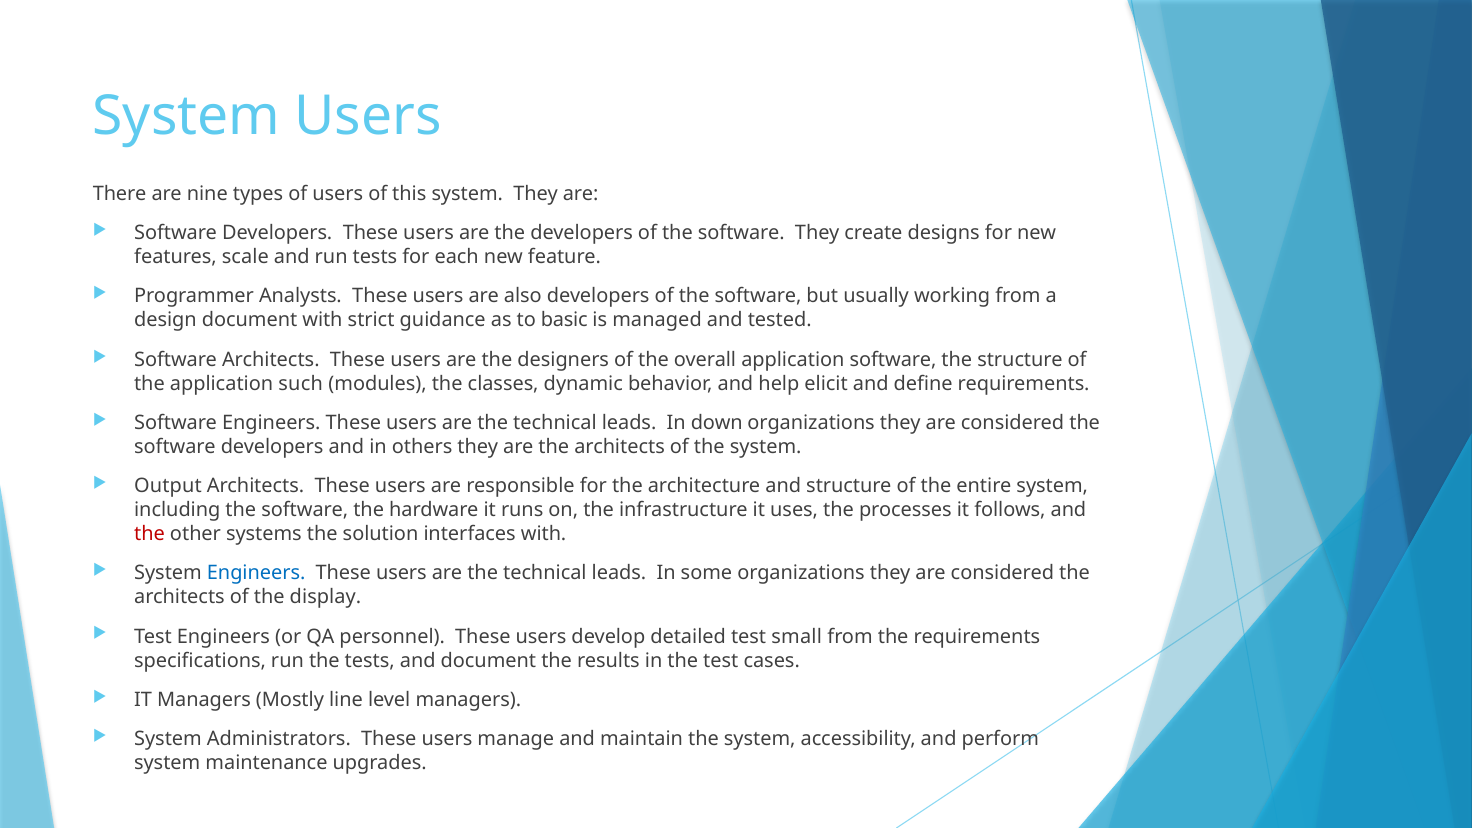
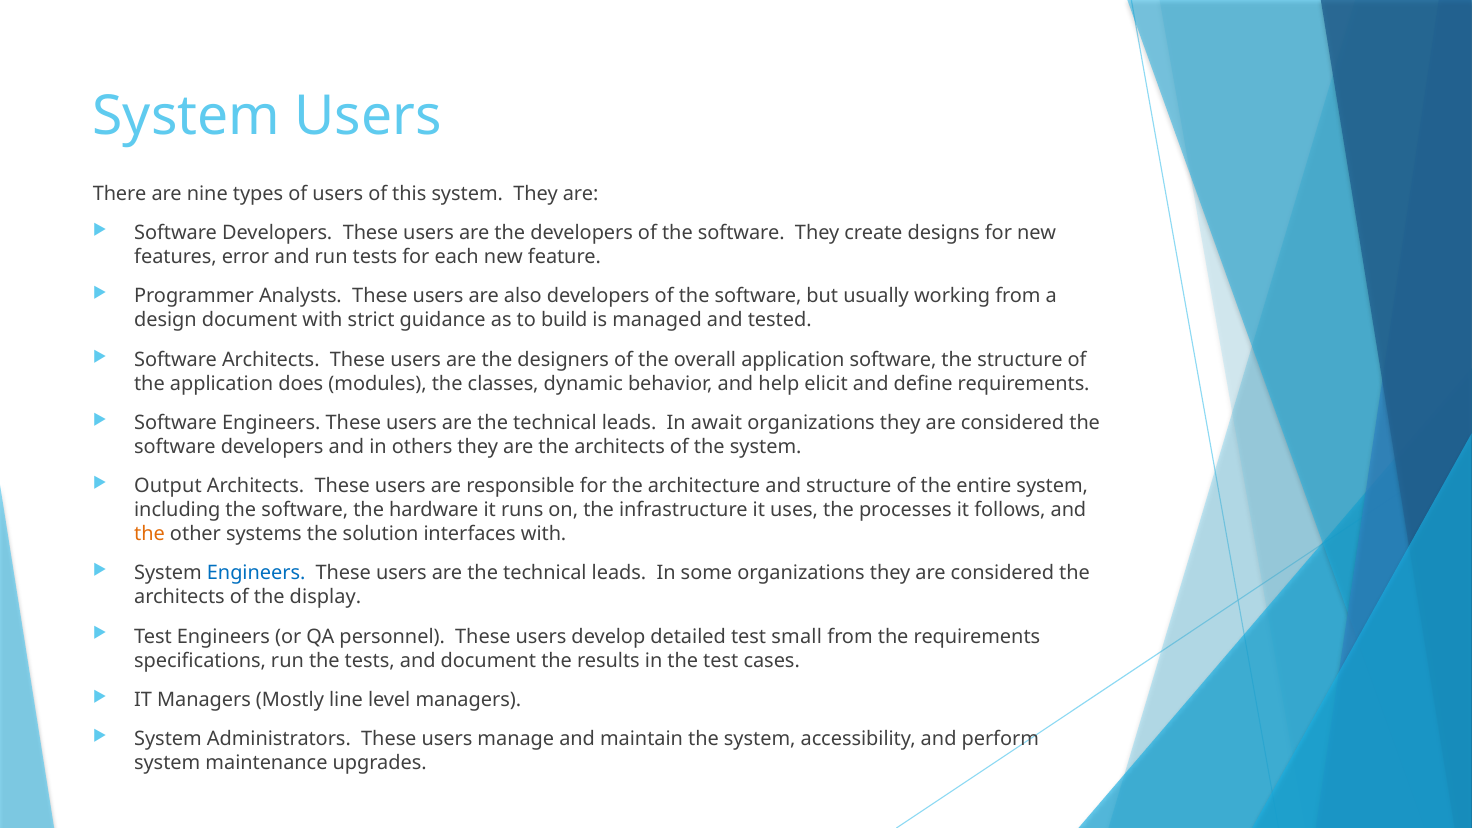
scale: scale -> error
basic: basic -> build
such: such -> does
down: down -> await
the at (150, 534) colour: red -> orange
